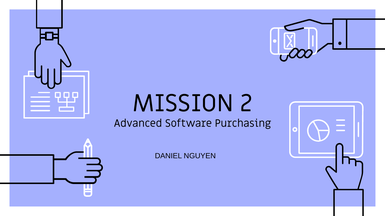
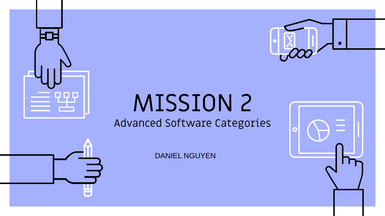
Purchasing: Purchasing -> Categories
